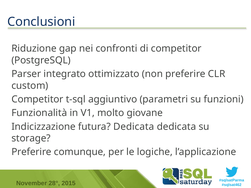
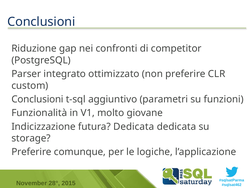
Competitor at (37, 99): Competitor -> Conclusioni
